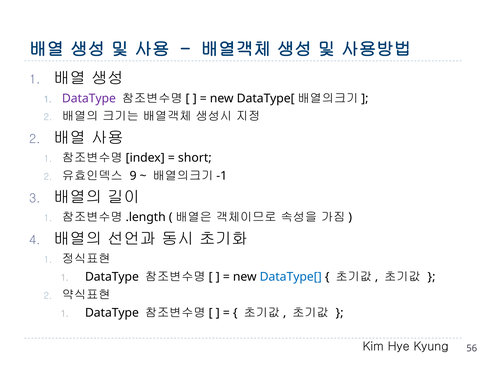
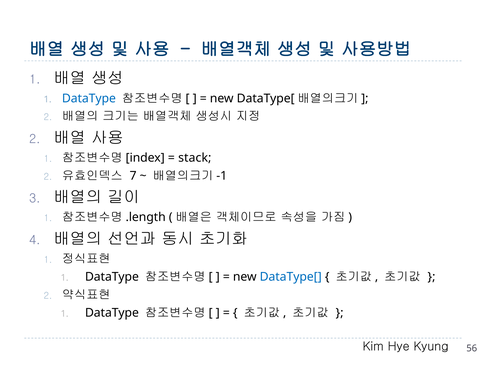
DataType at (89, 98) colour: purple -> blue
short: short -> stack
9: 9 -> 7
